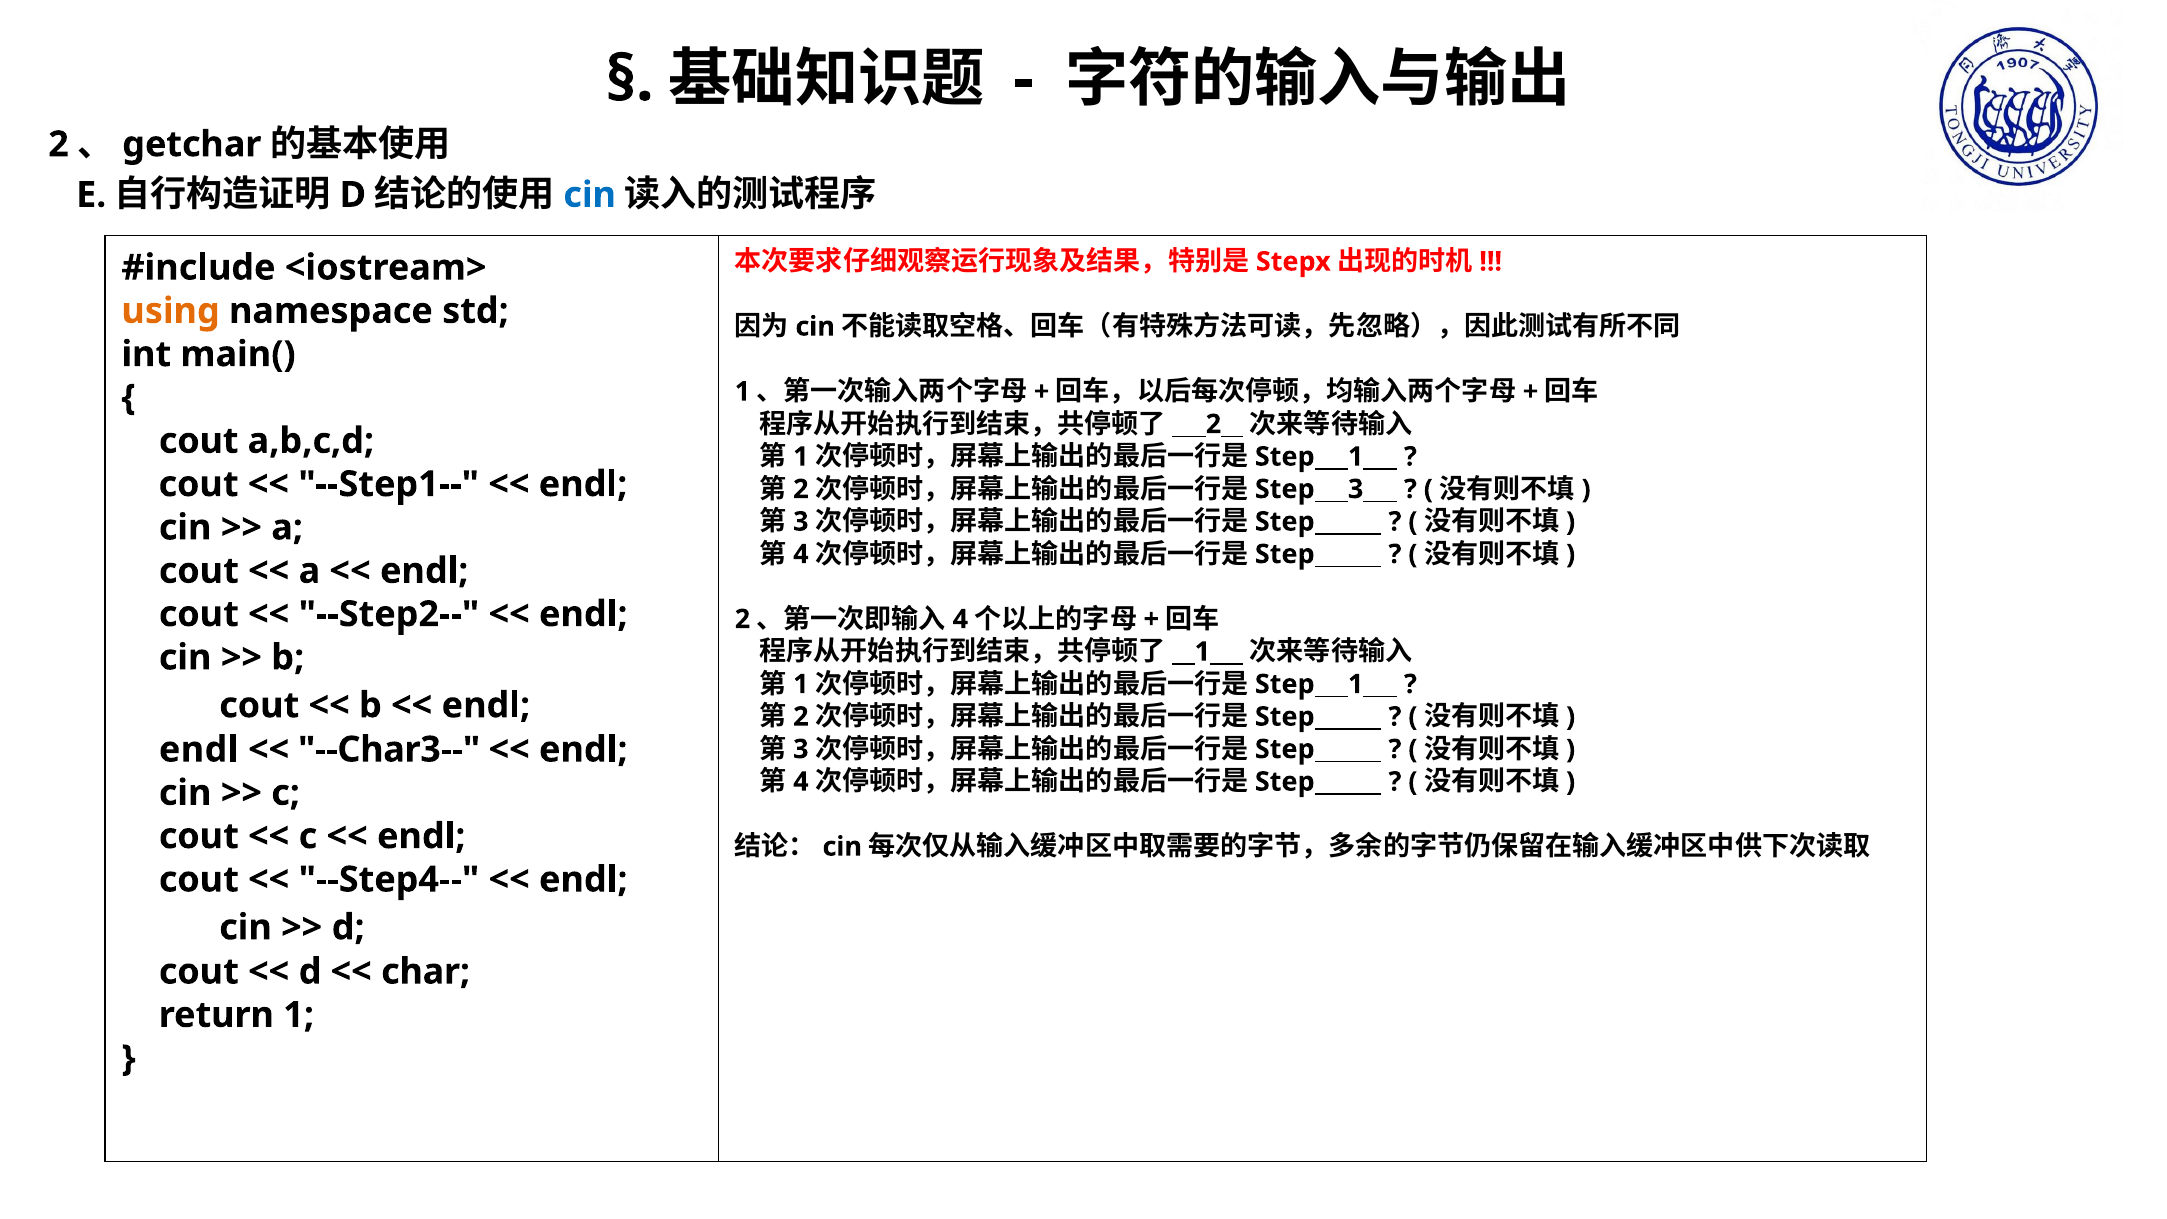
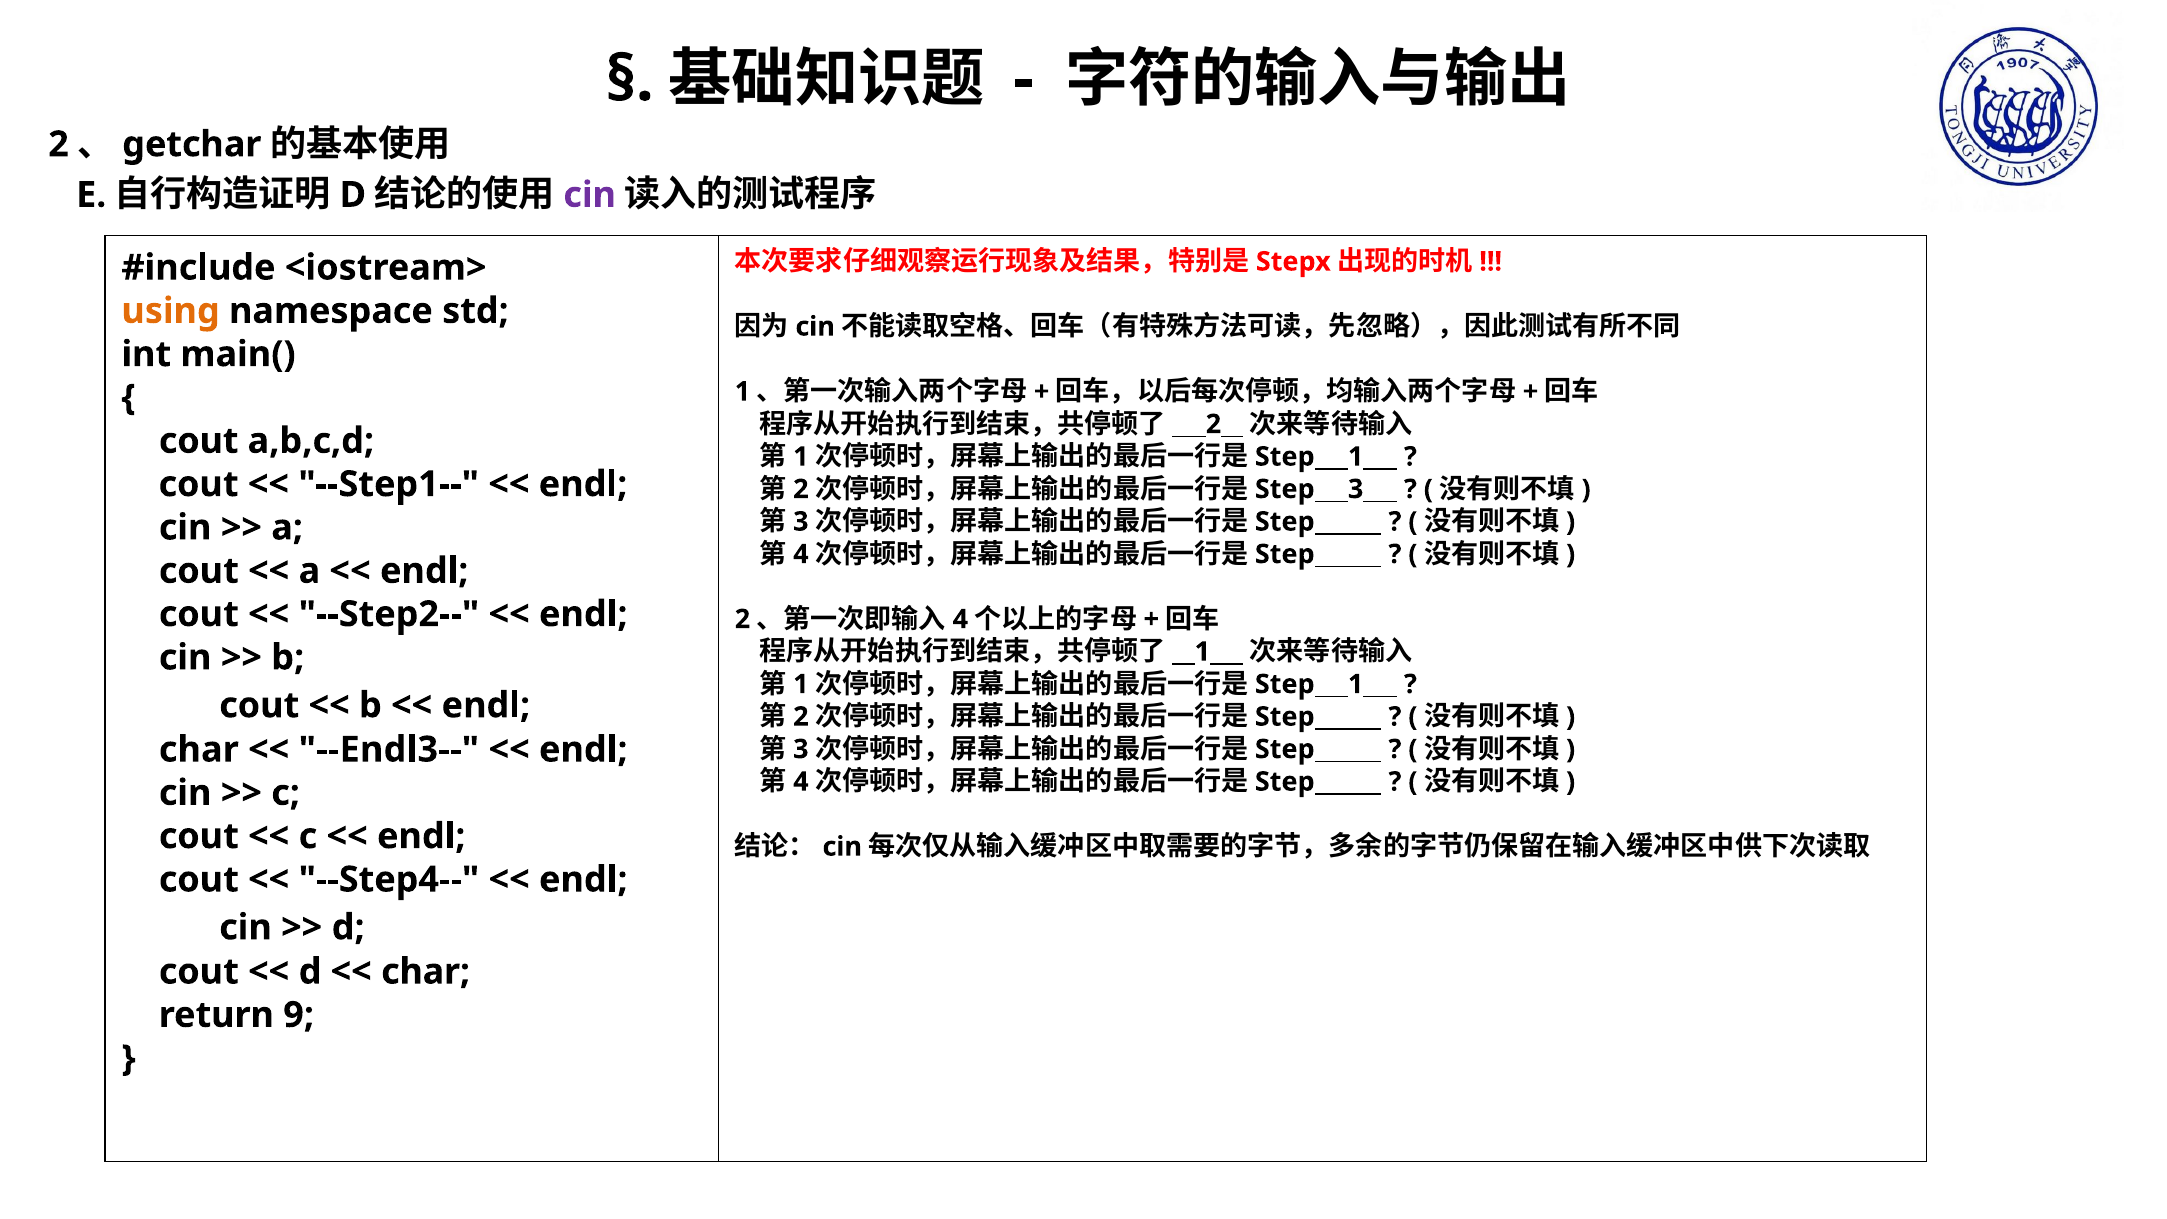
cin at (590, 195) colour: blue -> purple
endl at (199, 750): endl -> char
--Char3--: --Char3-- -> --Endl3--
return 1: 1 -> 9
